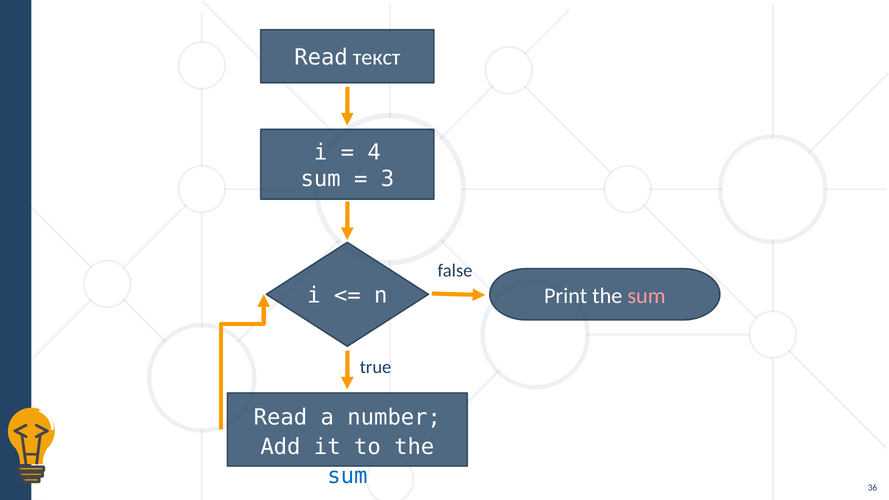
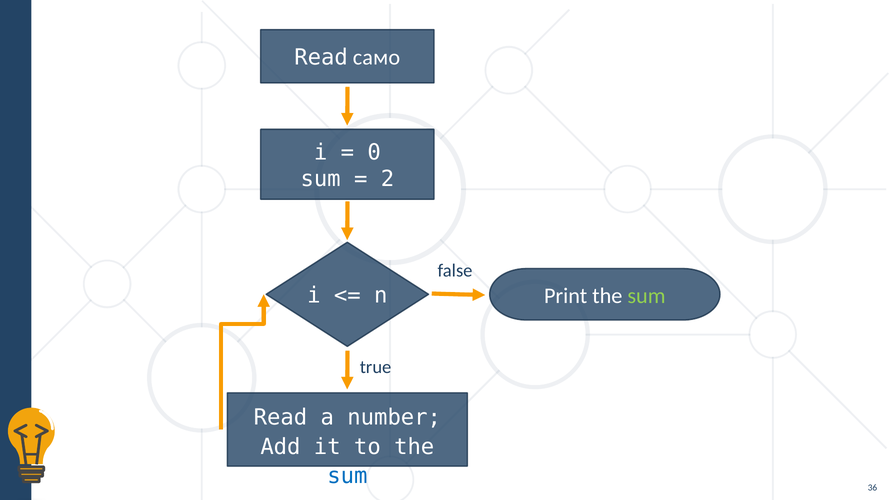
текст: текст -> само
4: 4 -> 0
3: 3 -> 2
sum at (646, 296) colour: pink -> light green
